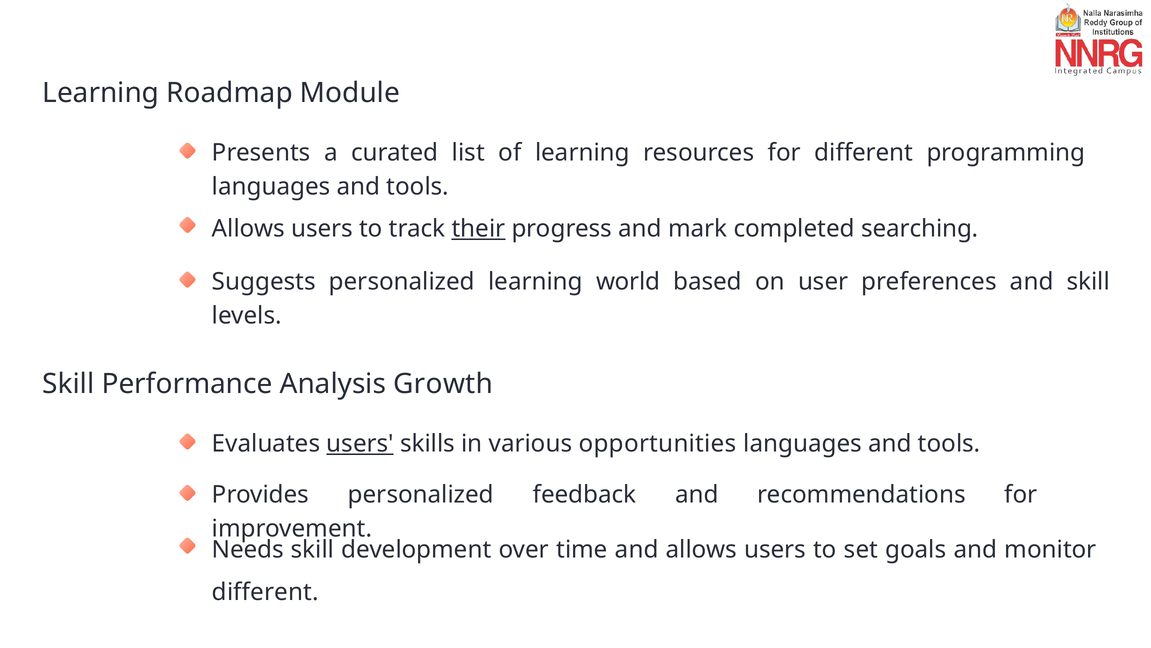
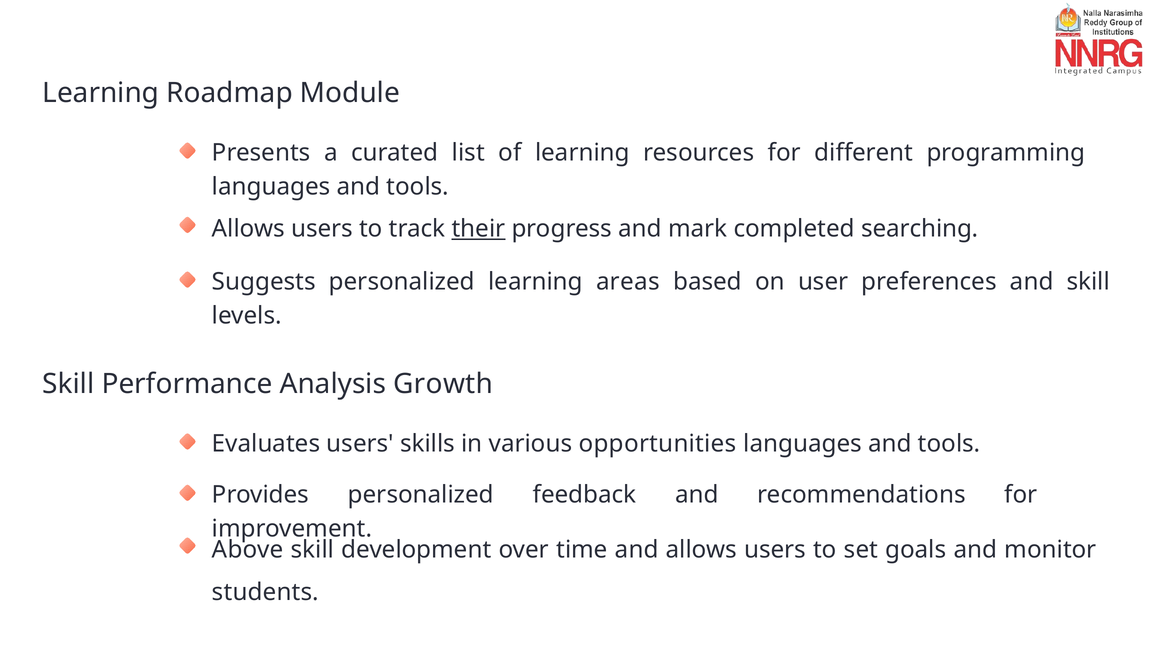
world: world -> areas
users at (360, 443) underline: present -> none
Needs: Needs -> Above
different at (265, 592): different -> students
